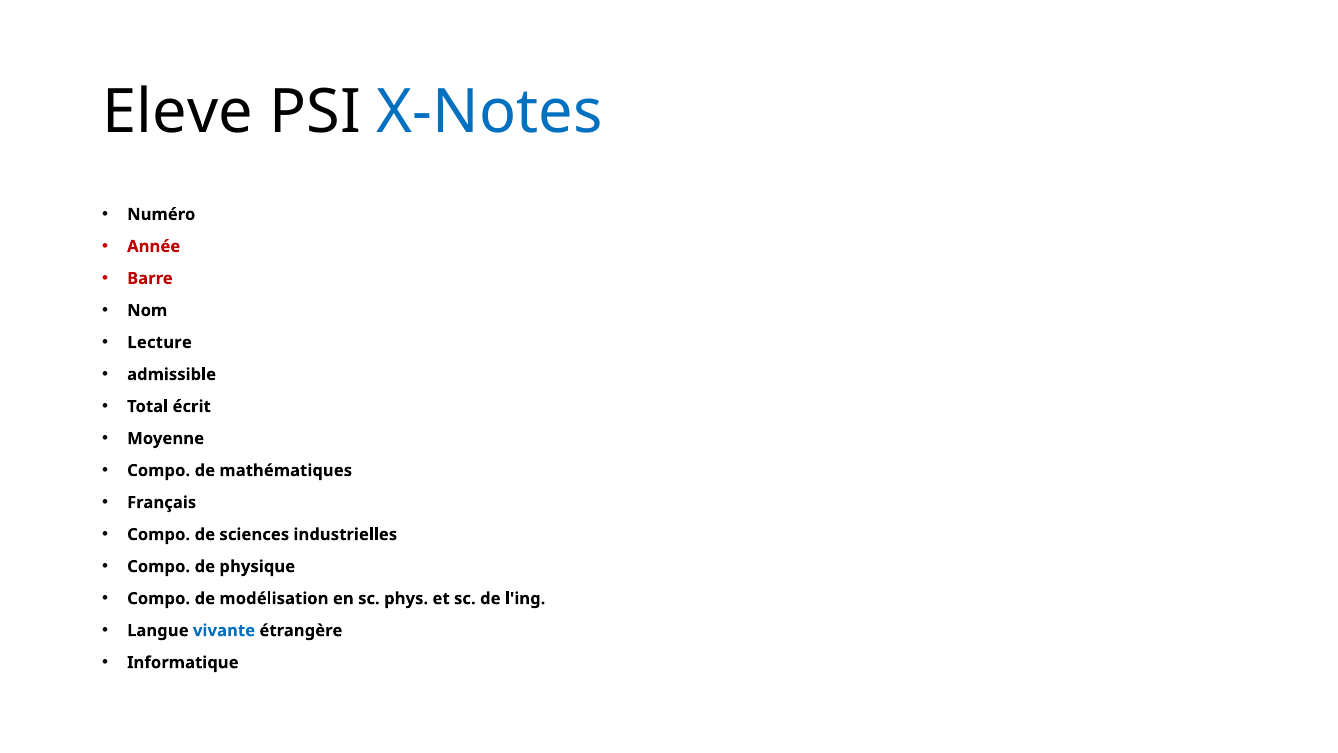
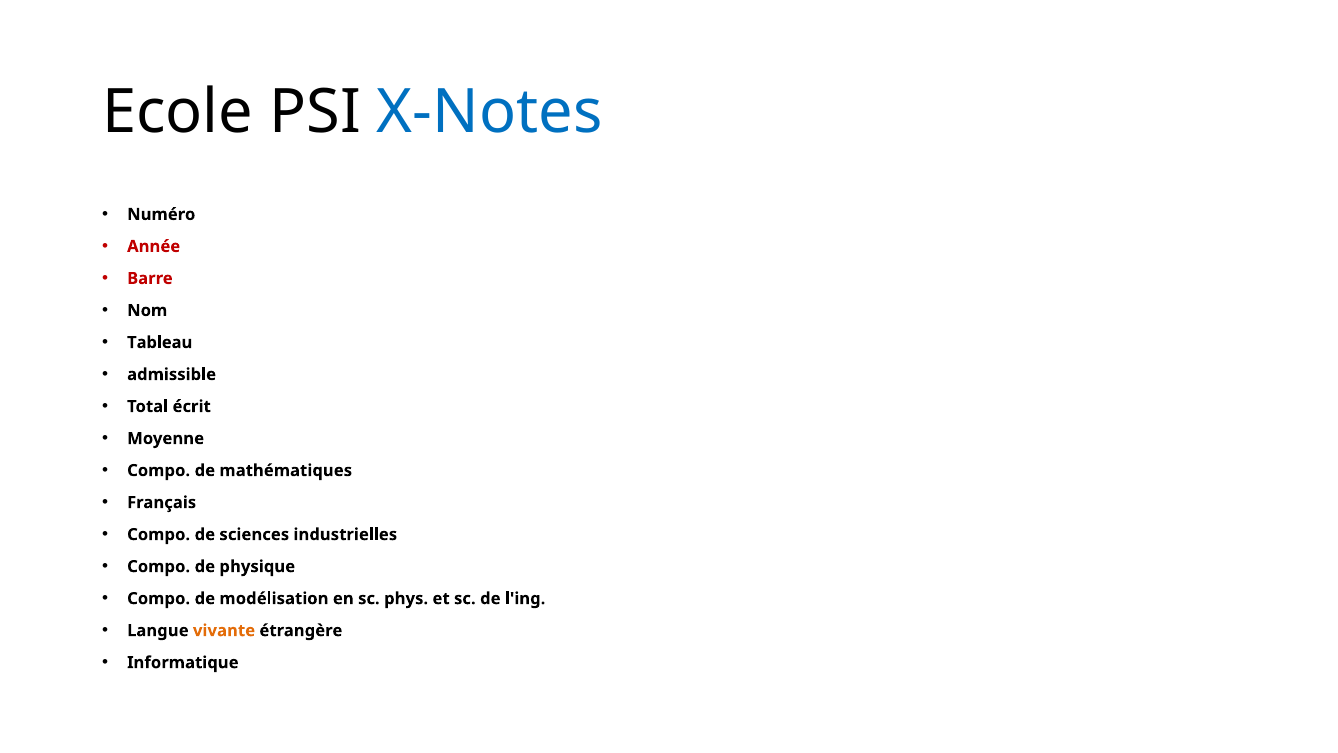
Eleve: Eleve -> Ecole
Lecture: Lecture -> Tableau
vivante colour: blue -> orange
